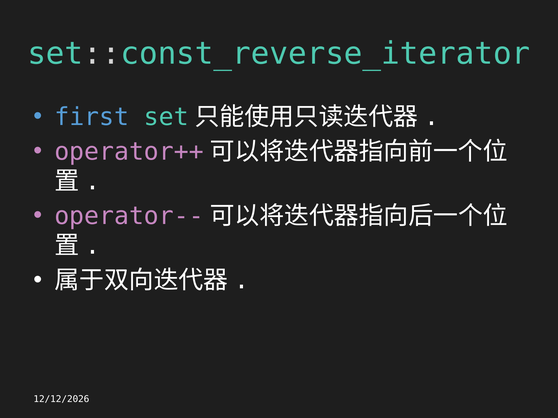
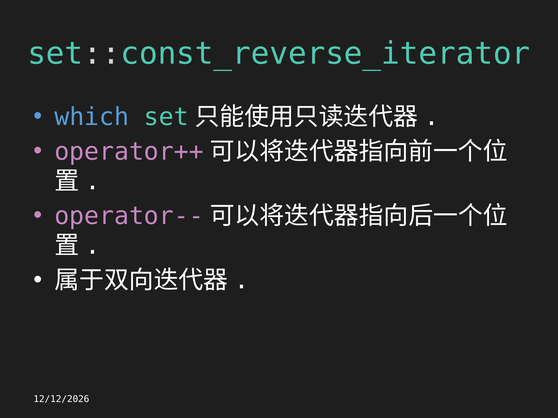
first: first -> which
